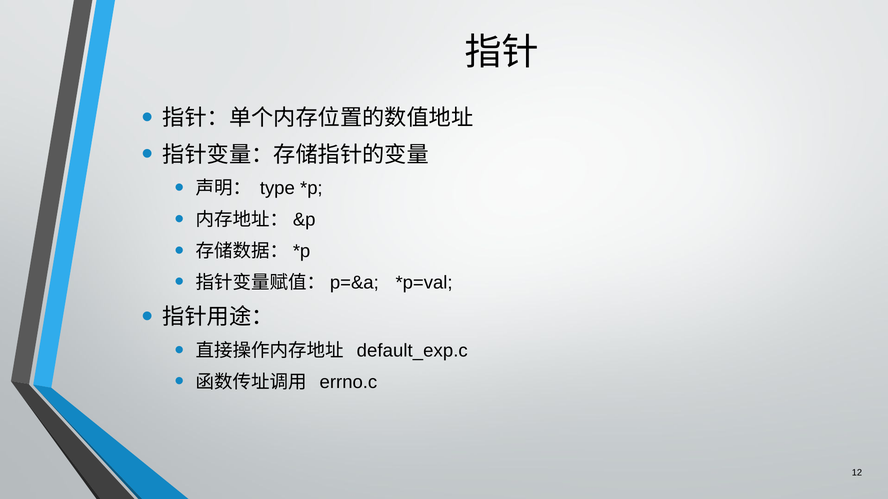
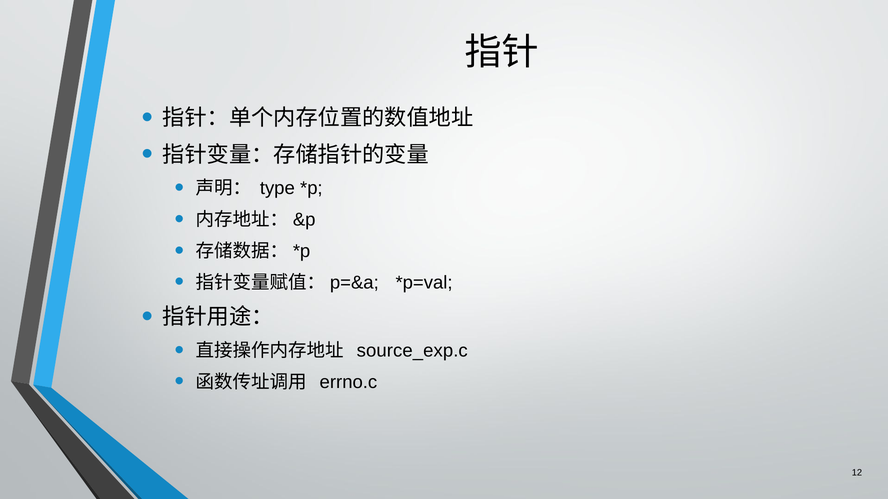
default_exp.c: default_exp.c -> source_exp.c
